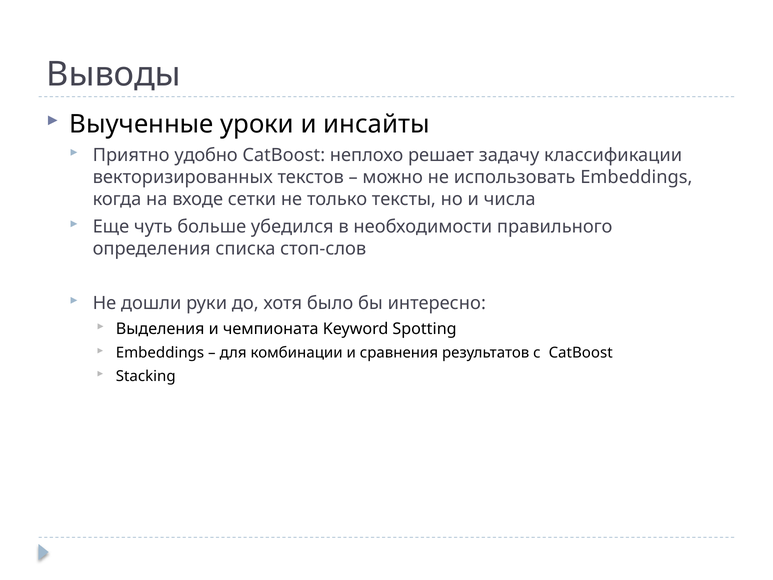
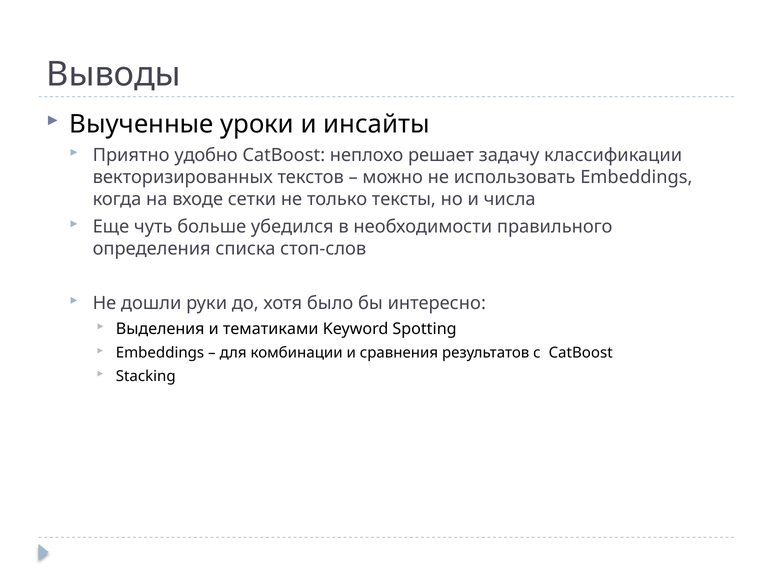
чемпионата: чемпионата -> тематиками
